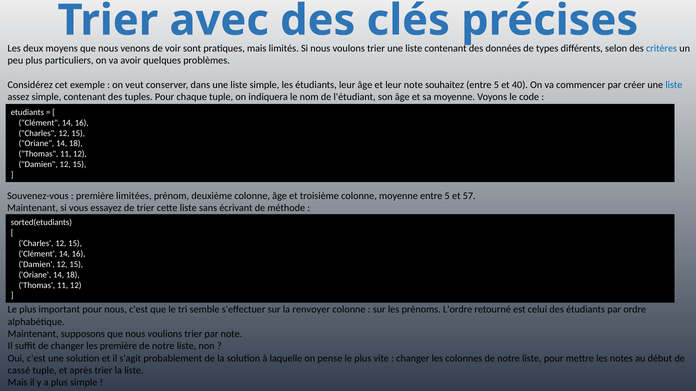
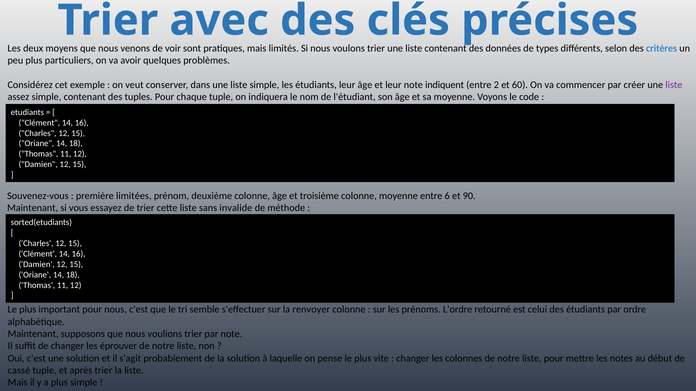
souhaitez: souhaitez -> indiquent
5 at (496, 85): 5 -> 2
40: 40 -> 60
liste at (674, 85) colour: blue -> purple
moyenne entre 5: 5 -> 6
57: 57 -> 90
écrivant: écrivant -> invalide
les première: première -> éprouver
